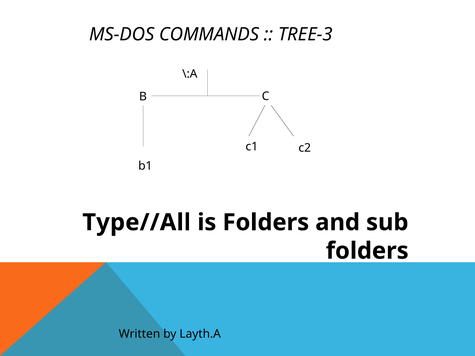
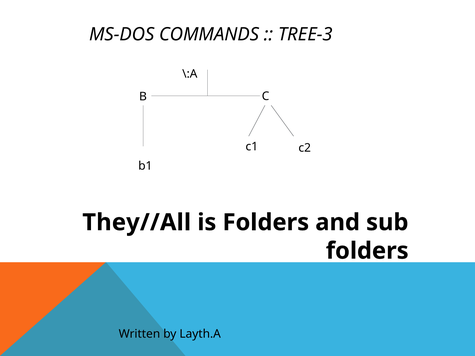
Type//All: Type//All -> They//All
